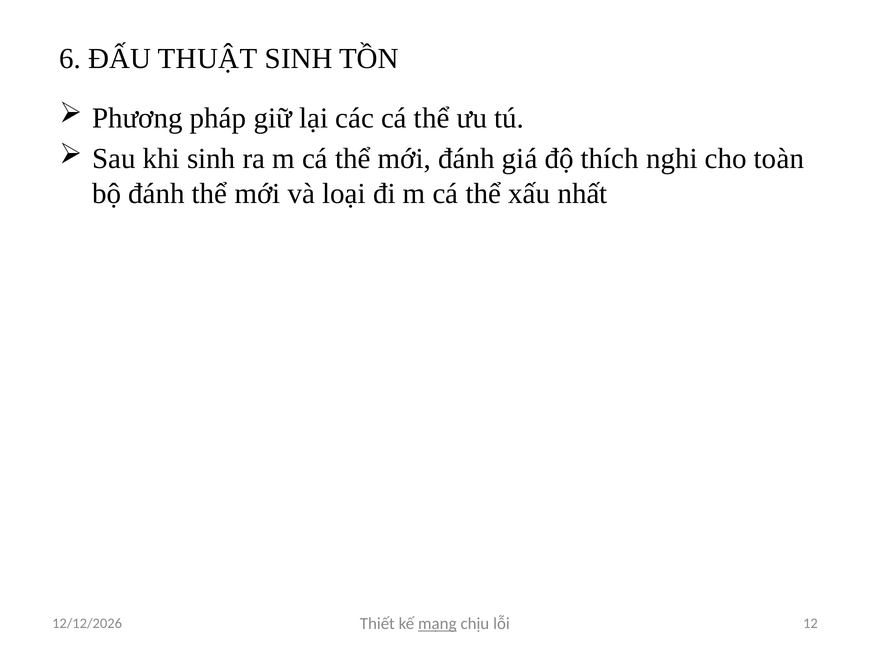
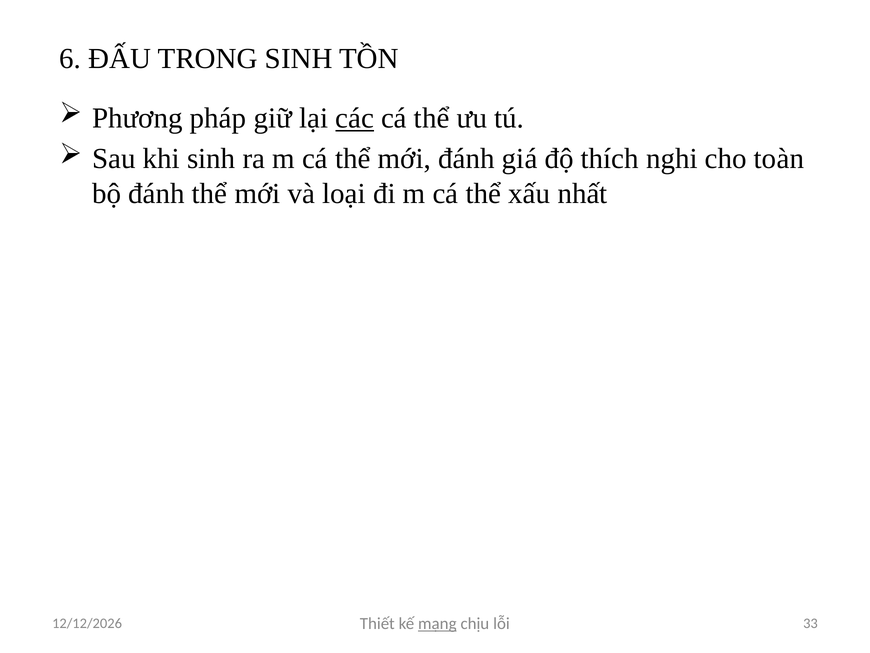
THUẬT: THUẬT -> TRONG
các underline: none -> present
12: 12 -> 33
